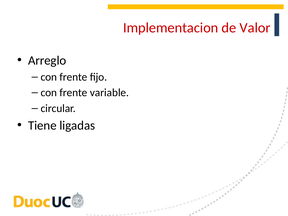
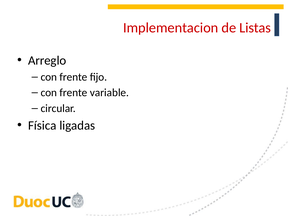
Valor: Valor -> Listas
Tiene: Tiene -> Física
